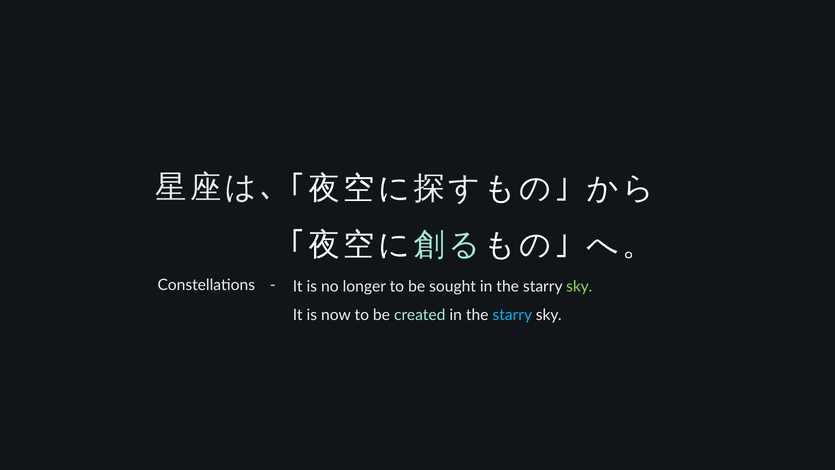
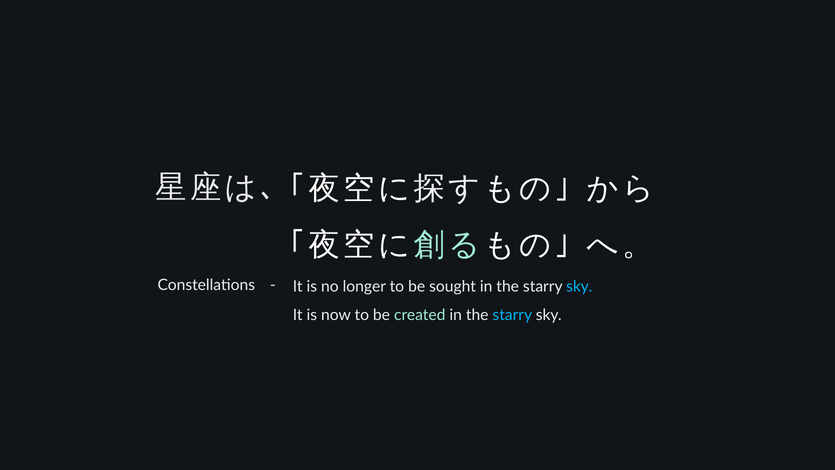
sky at (579, 287) colour: light green -> light blue
